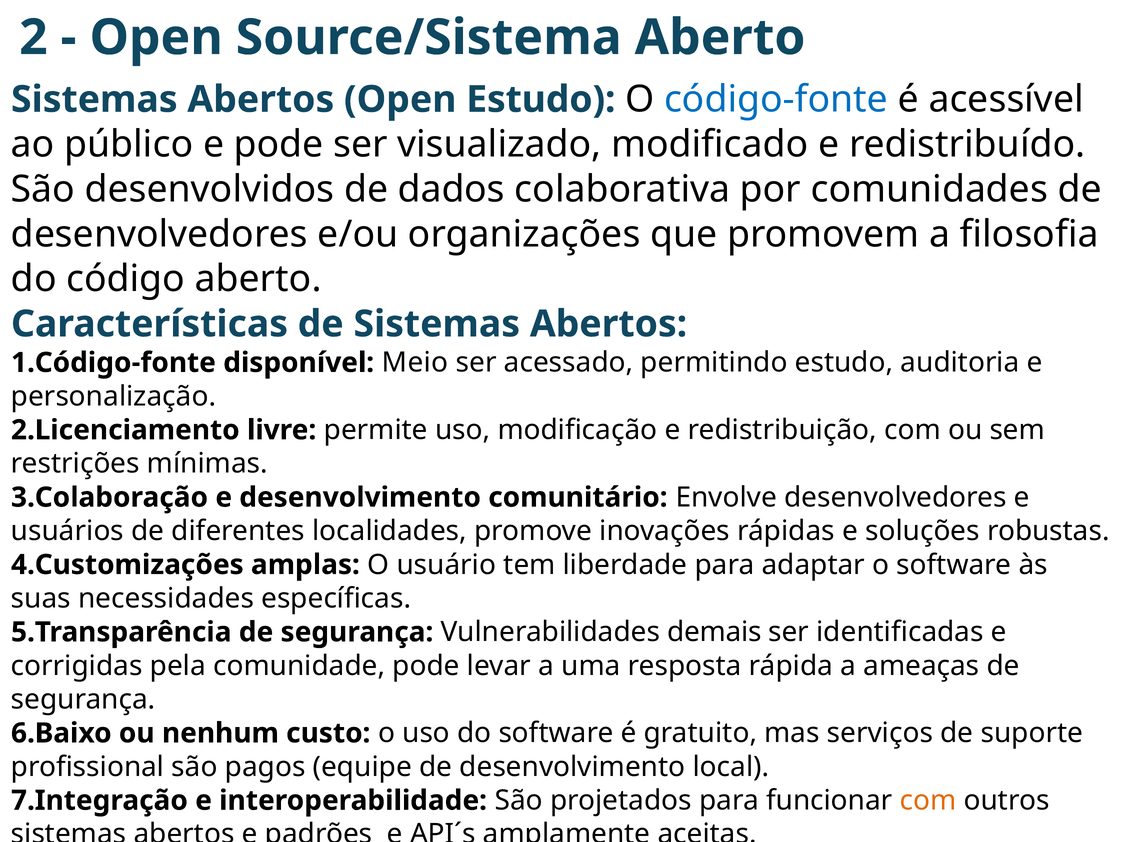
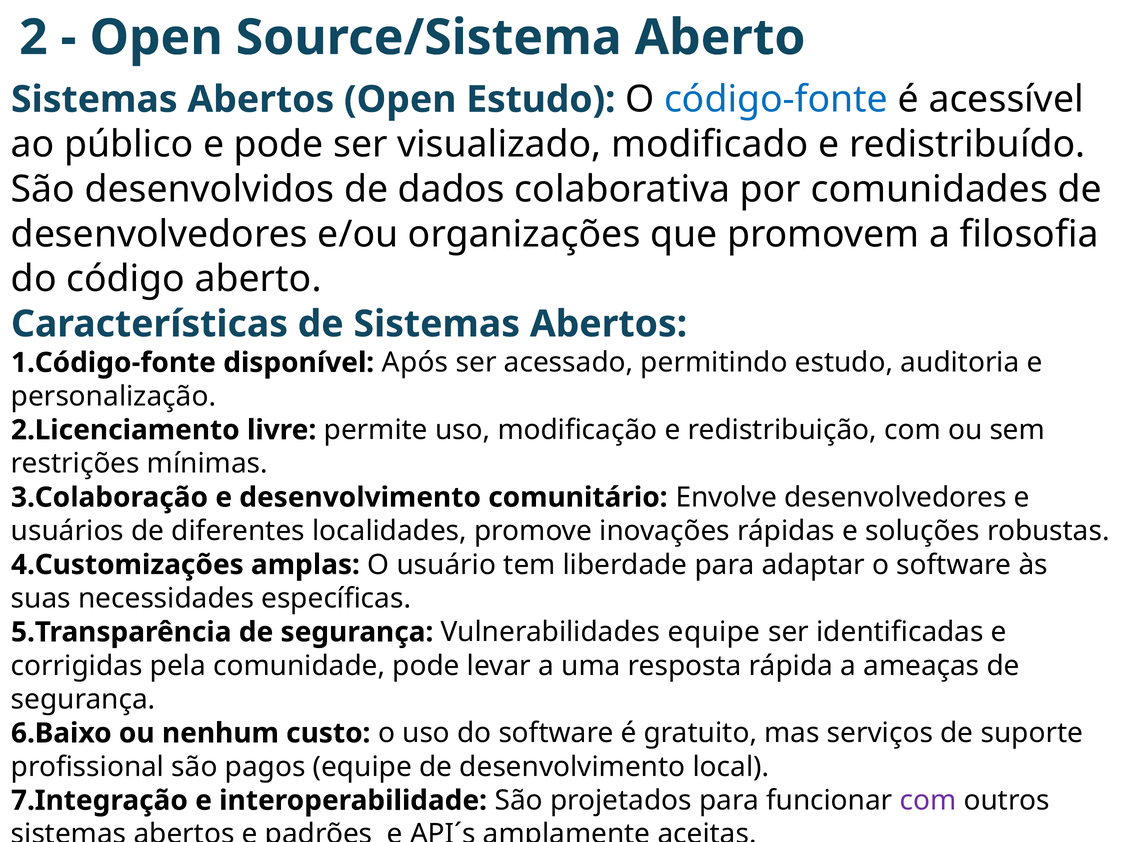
Meio: Meio -> Após
Vulnerabilidades demais: demais -> equipe
com at (928, 800) colour: orange -> purple
